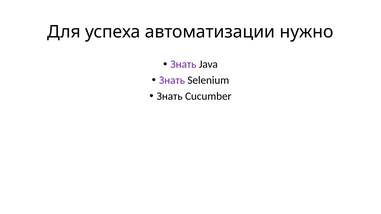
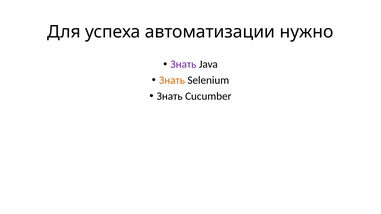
Знать at (172, 80) colour: purple -> orange
